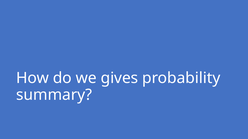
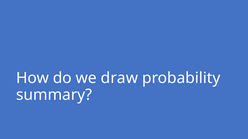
gives: gives -> draw
